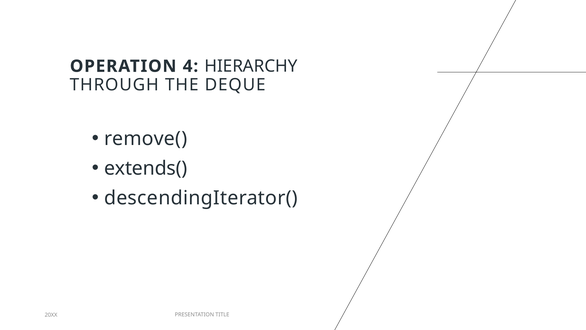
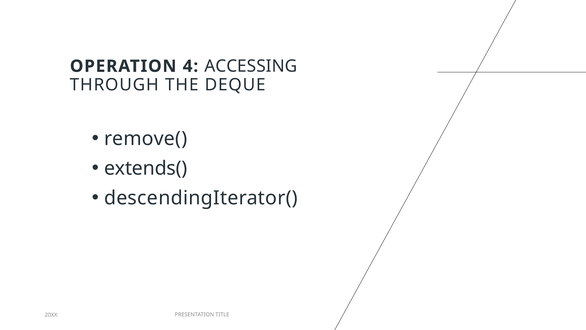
HIERARCHY: HIERARCHY -> ACCESSING
